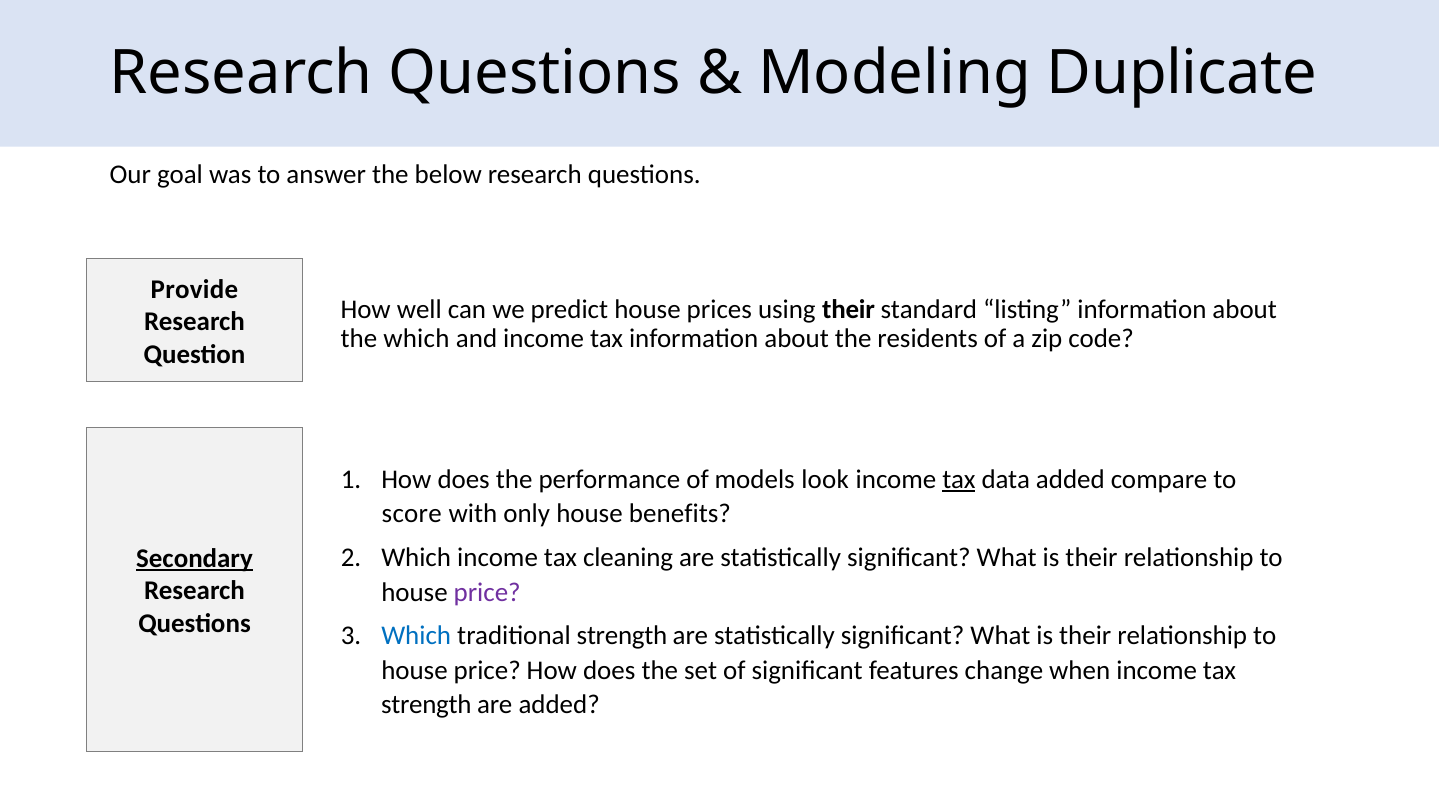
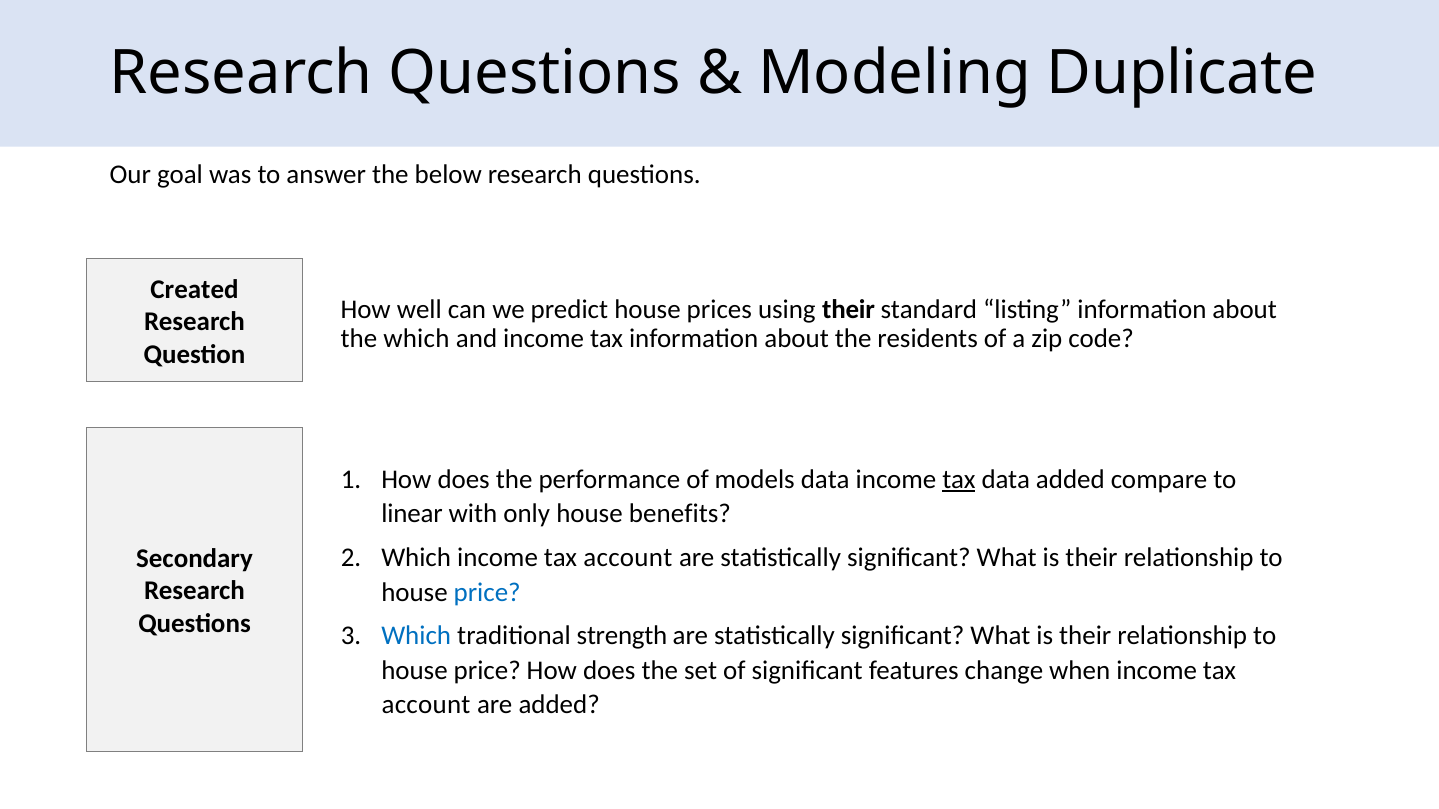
Provide: Provide -> Created
models look: look -> data
score: score -> linear
Which income tax cleaning: cleaning -> account
Secondary underline: present -> none
price at (487, 592) colour: purple -> blue
strength at (426, 705): strength -> account
